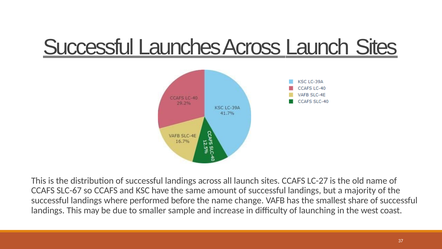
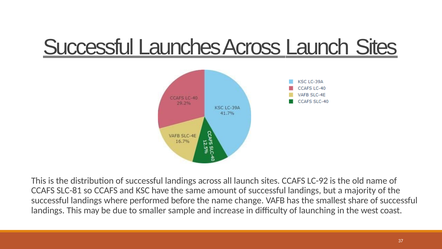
LC-27: LC-27 -> LC-92
SLC-67: SLC-67 -> SLC-81
